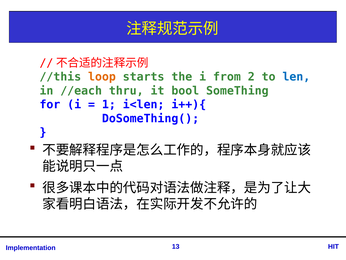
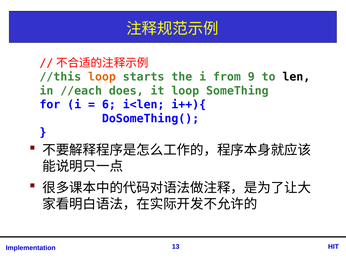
2: 2 -> 9
len colour: blue -> black
thru: thru -> does
it bool: bool -> loop
1: 1 -> 6
